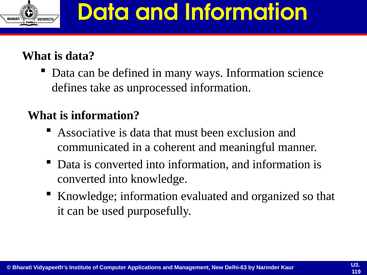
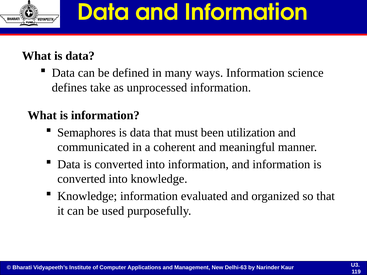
Associative: Associative -> Semaphores
exclusion: exclusion -> utilization
